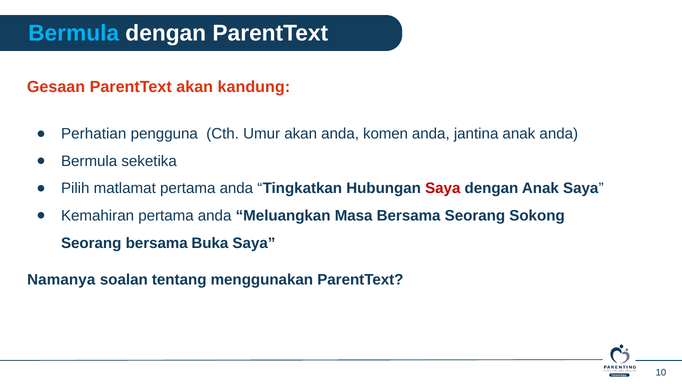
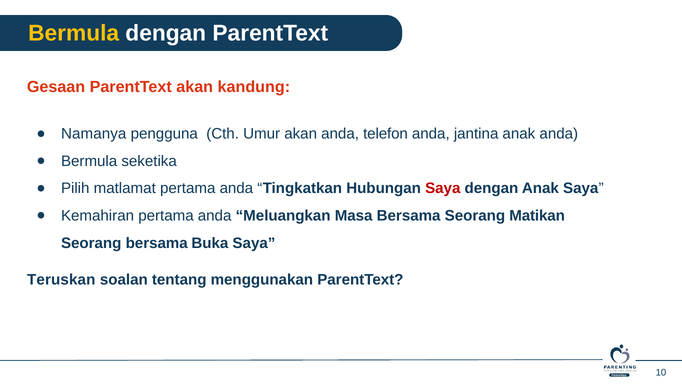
Bermula at (74, 33) colour: light blue -> yellow
Perhatian: Perhatian -> Namanya
komen: komen -> telefon
Sokong: Sokong -> Matikan
Namanya: Namanya -> Teruskan
